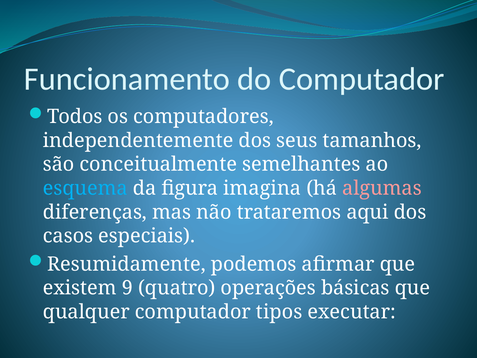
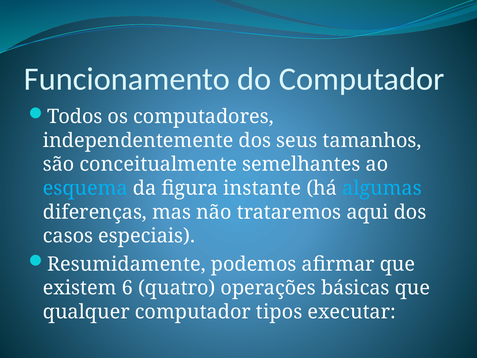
imagina: imagina -> instante
algumas colour: pink -> light blue
9: 9 -> 6
